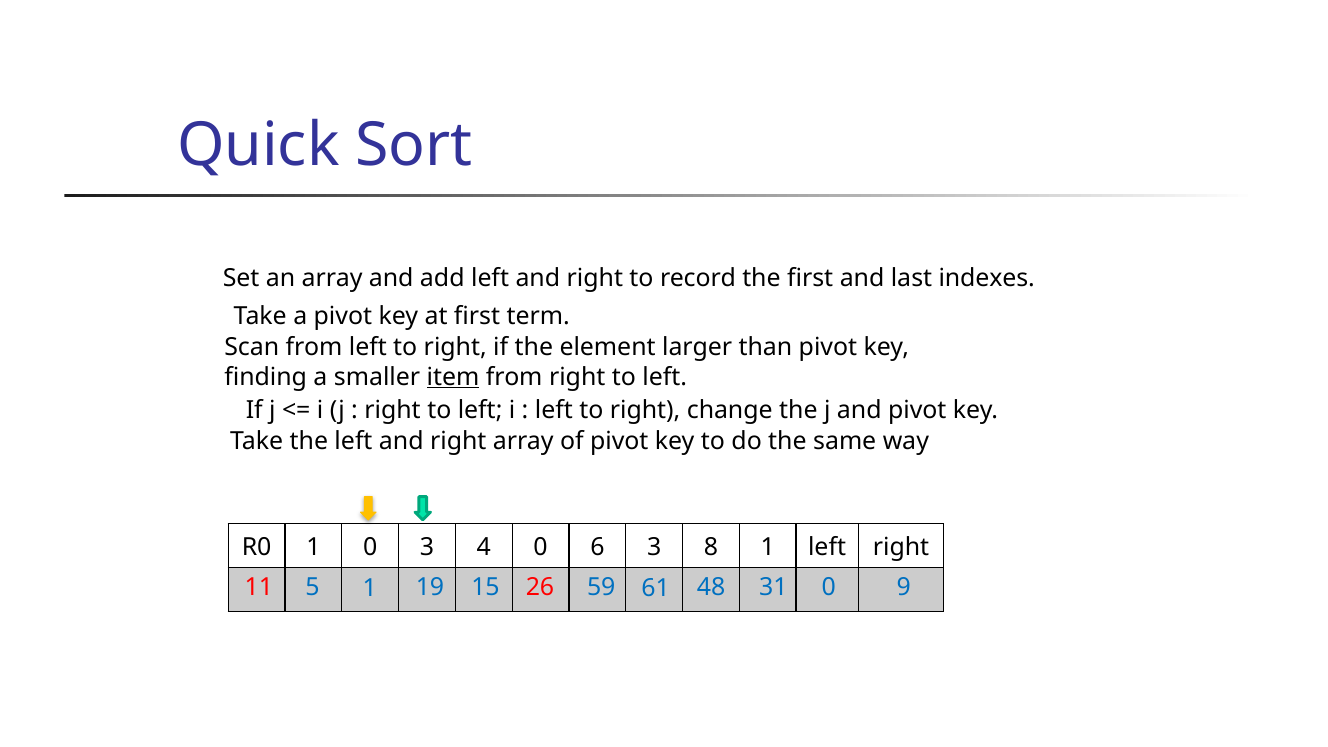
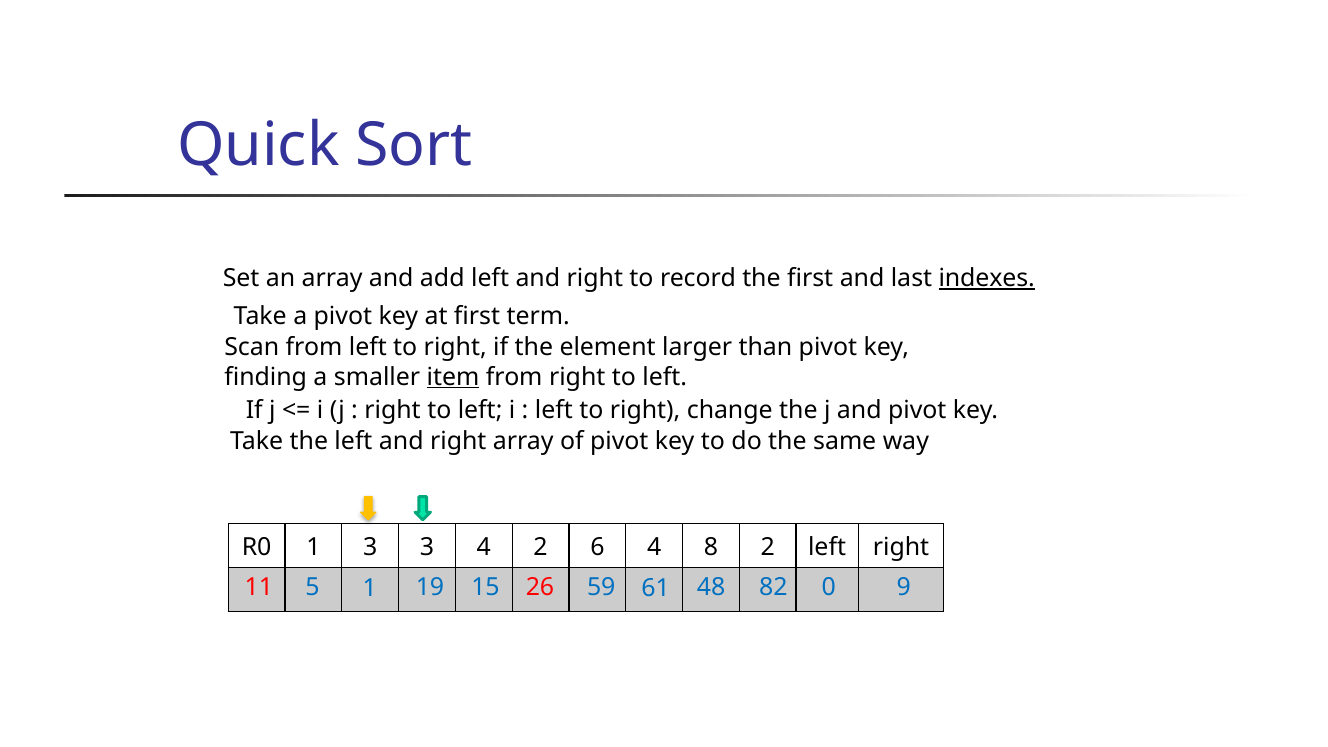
indexes underline: none -> present
1 0: 0 -> 3
4 0: 0 -> 2
6 3: 3 -> 4
8 1: 1 -> 2
31: 31 -> 82
